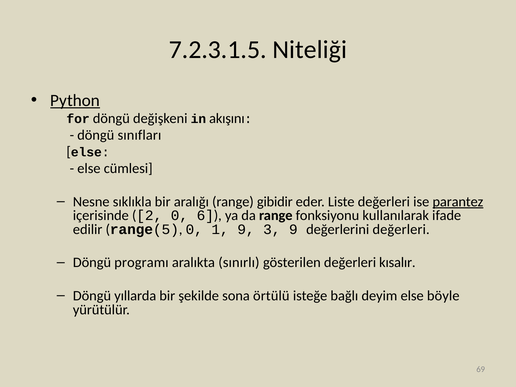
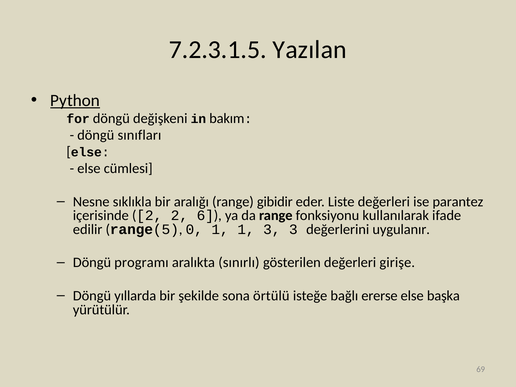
Niteliği: Niteliği -> Yazılan
akışını: akışını -> bakım
parantez underline: present -> none
2 0: 0 -> 2
1 9: 9 -> 1
3 9: 9 -> 3
değerlerini değerleri: değerleri -> uygulanır
kısalır: kısalır -> girişe
deyim: deyim -> ererse
böyle: böyle -> başka
